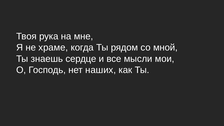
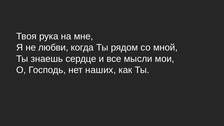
храме: храме -> любви
